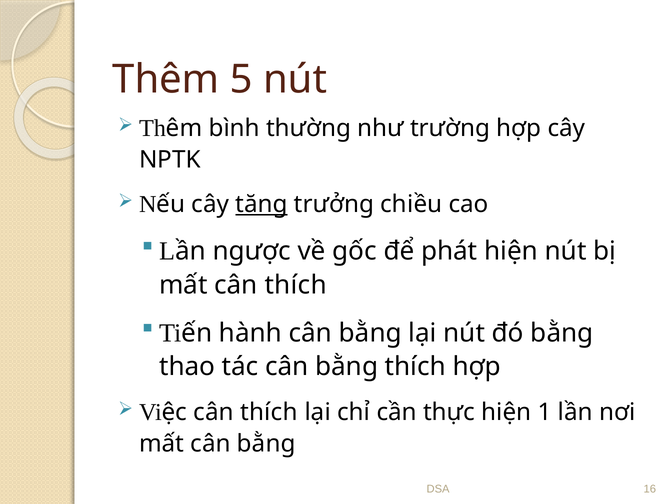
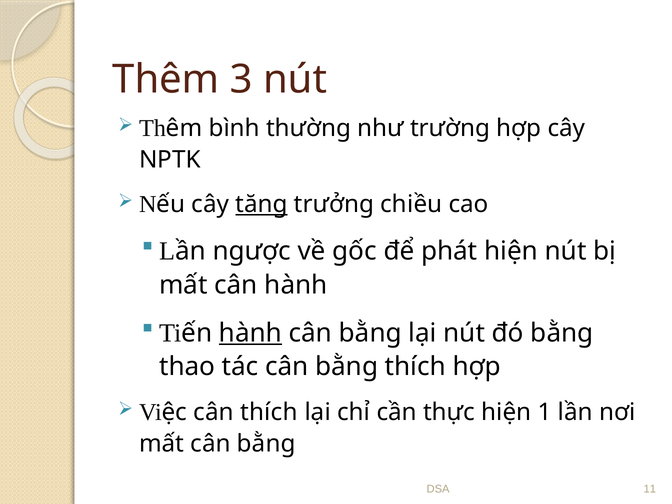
5: 5 -> 3
mất cân thích: thích -> hành
hành at (250, 333) underline: none -> present
16: 16 -> 11
